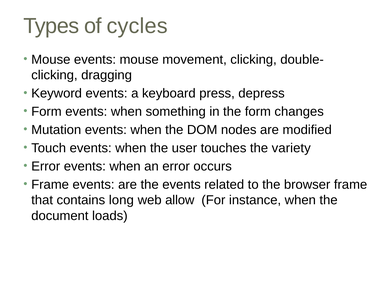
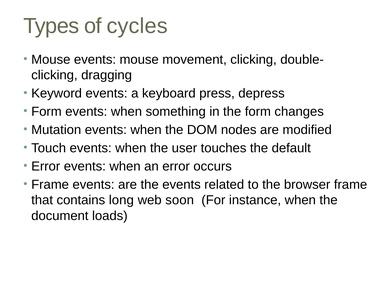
variety: variety -> default
allow: allow -> soon
